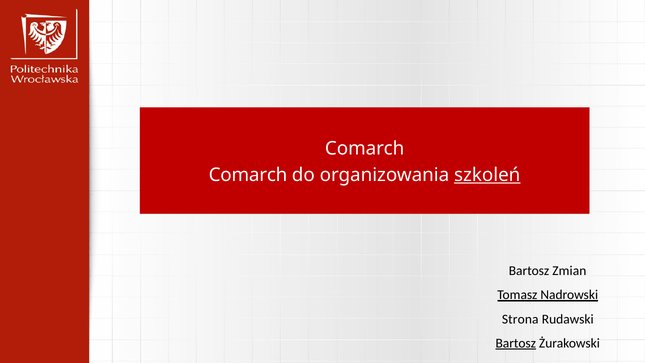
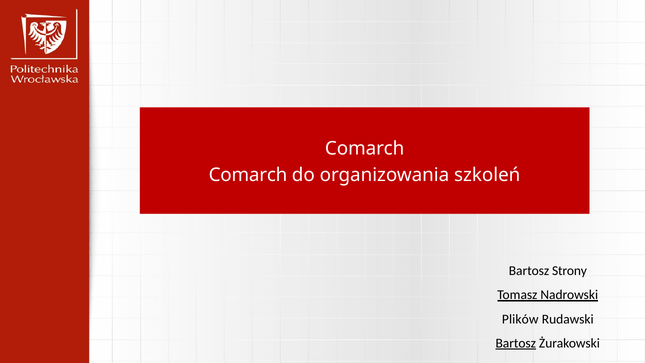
szkoleń underline: present -> none
Zmian: Zmian -> Strony
Strona: Strona -> Plików
